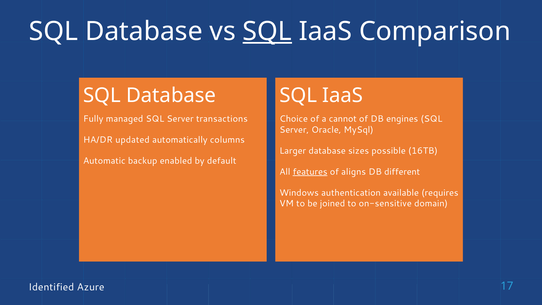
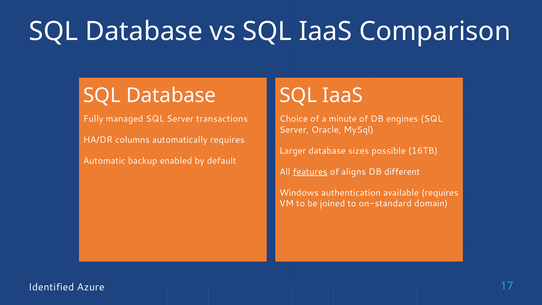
SQL at (267, 31) underline: present -> none
cannot: cannot -> minute
updated: updated -> columns
automatically columns: columns -> requires
on-sensitive: on-sensitive -> on-standard
